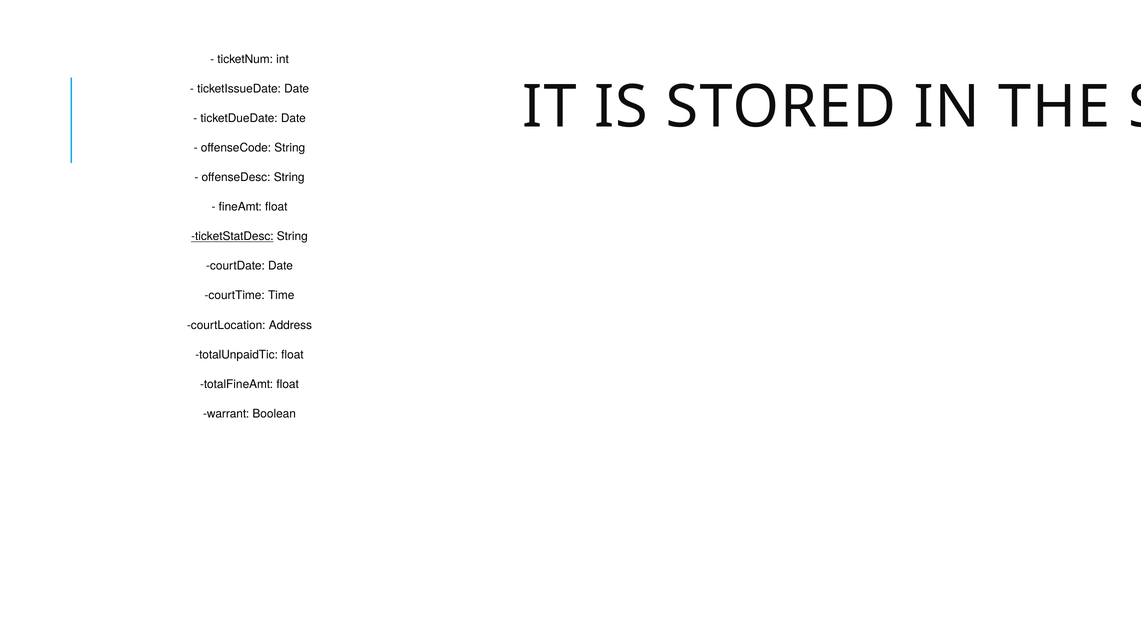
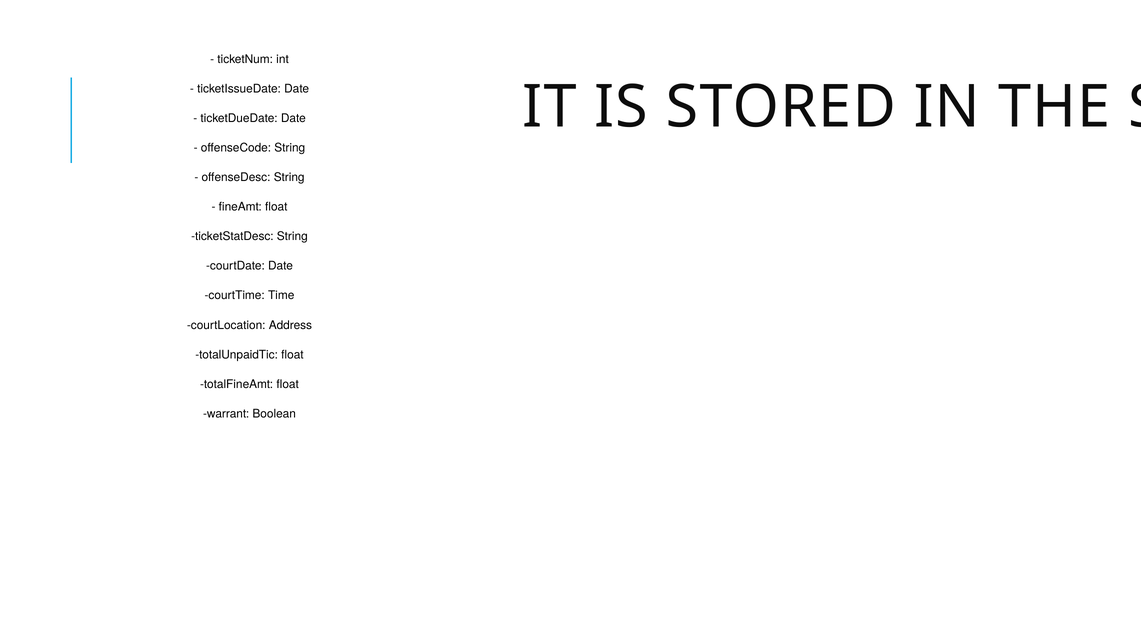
ticketStatDesc underline: present -> none
